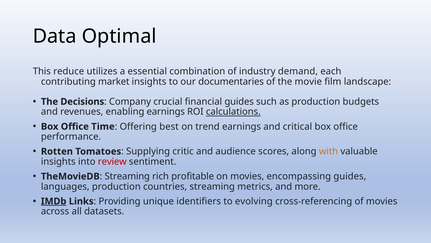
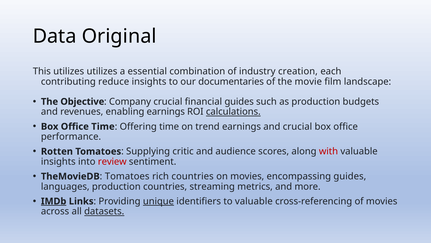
Optimal: Optimal -> Original
This reduce: reduce -> utilizes
demand: demand -> creation
market: market -> reduce
Decisions: Decisions -> Objective
Offering best: best -> time
and critical: critical -> crucial
with colour: orange -> red
Streaming at (127, 176): Streaming -> Tomatoes
rich profitable: profitable -> countries
unique underline: none -> present
to evolving: evolving -> valuable
datasets underline: none -> present
